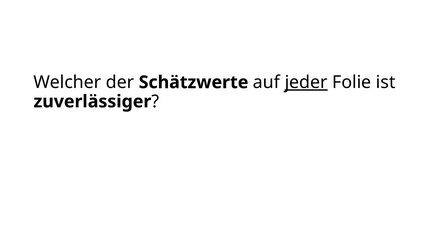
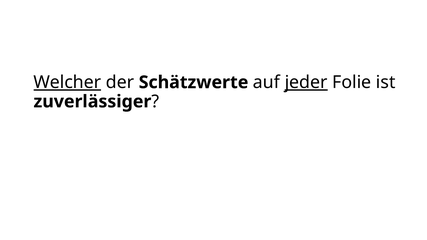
Welcher underline: none -> present
